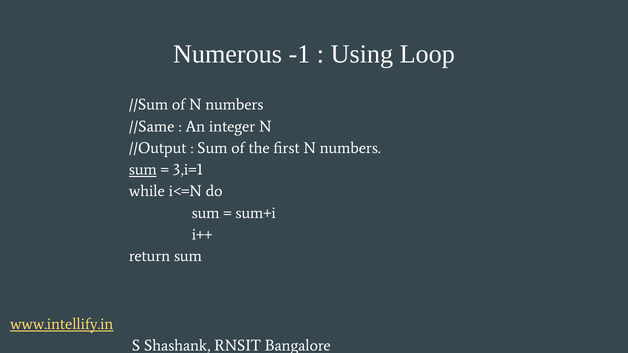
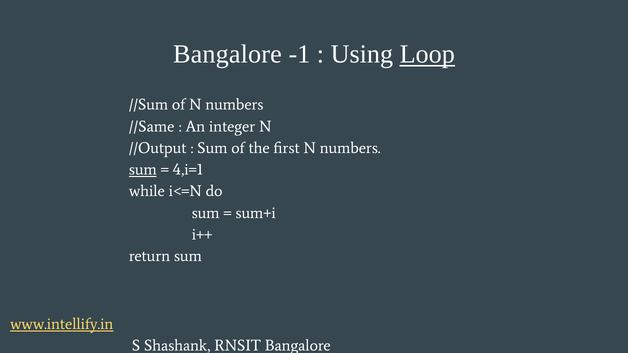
Numerous at (228, 54): Numerous -> Bangalore
Loop underline: none -> present
3,i=1: 3,i=1 -> 4,i=1
